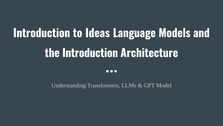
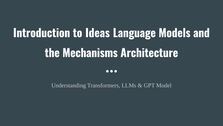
the Introduction: Introduction -> Mechanisms
